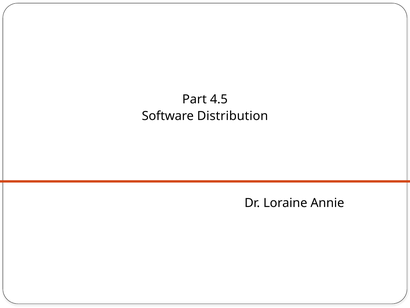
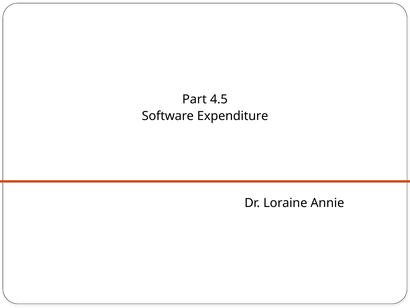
Distribution: Distribution -> Expenditure
